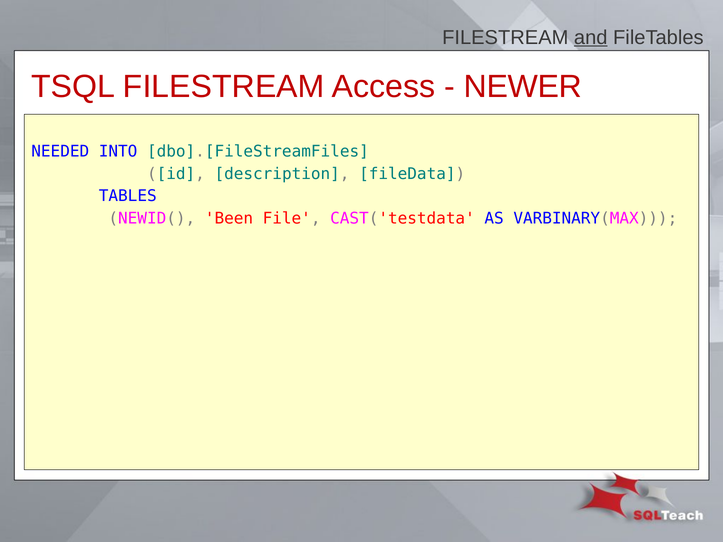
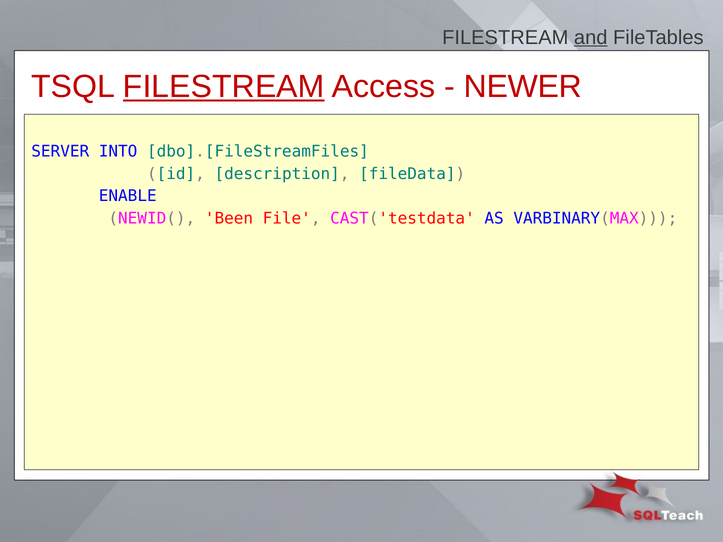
FILESTREAM at (224, 87) underline: none -> present
NEEDED: NEEDED -> SERVER
TABLES: TABLES -> ENABLE
